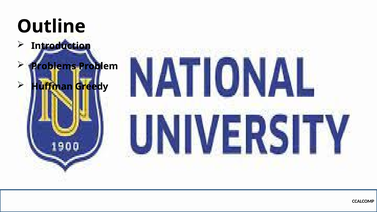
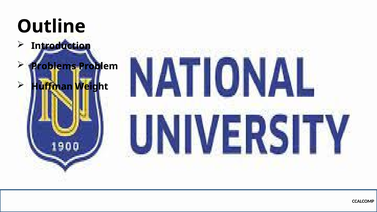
Greedy: Greedy -> Weight
